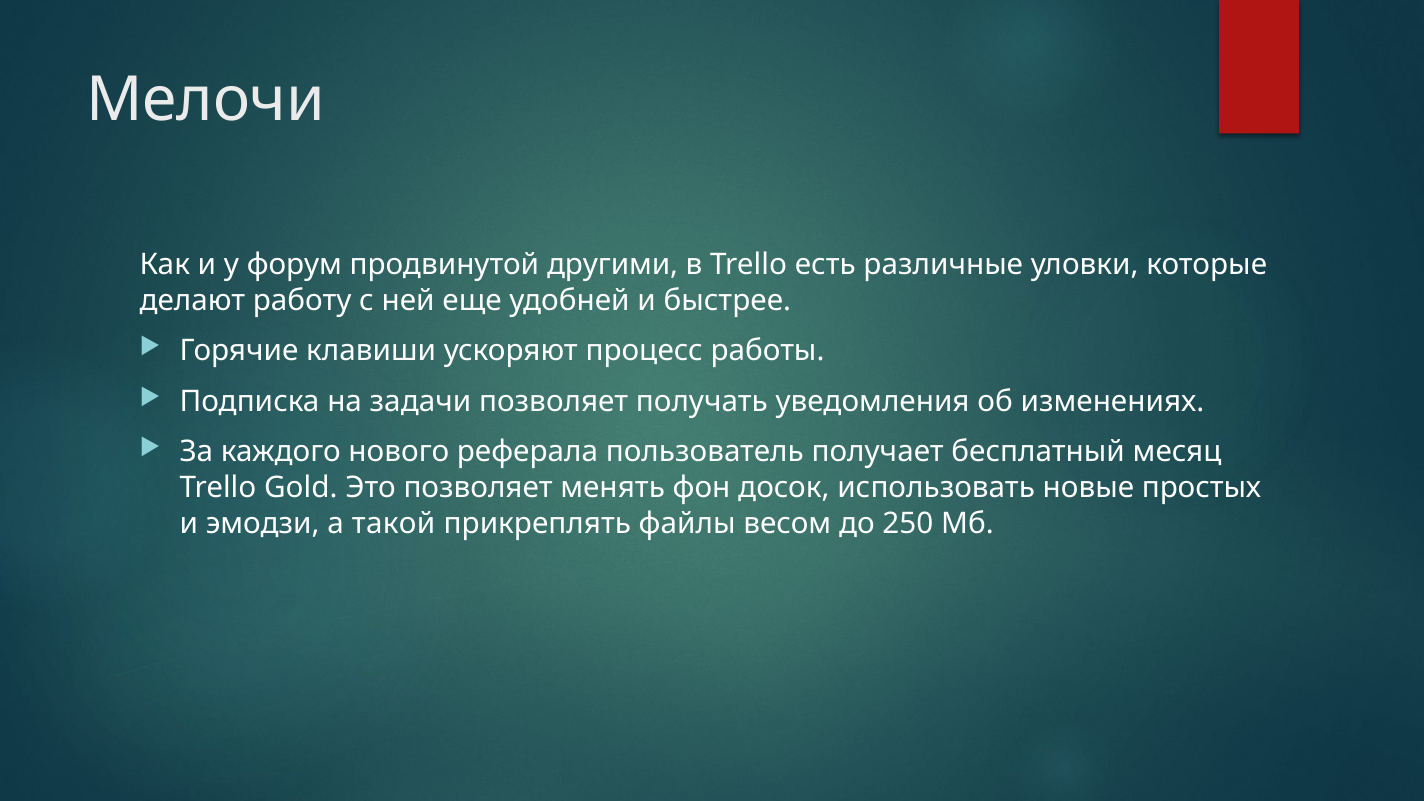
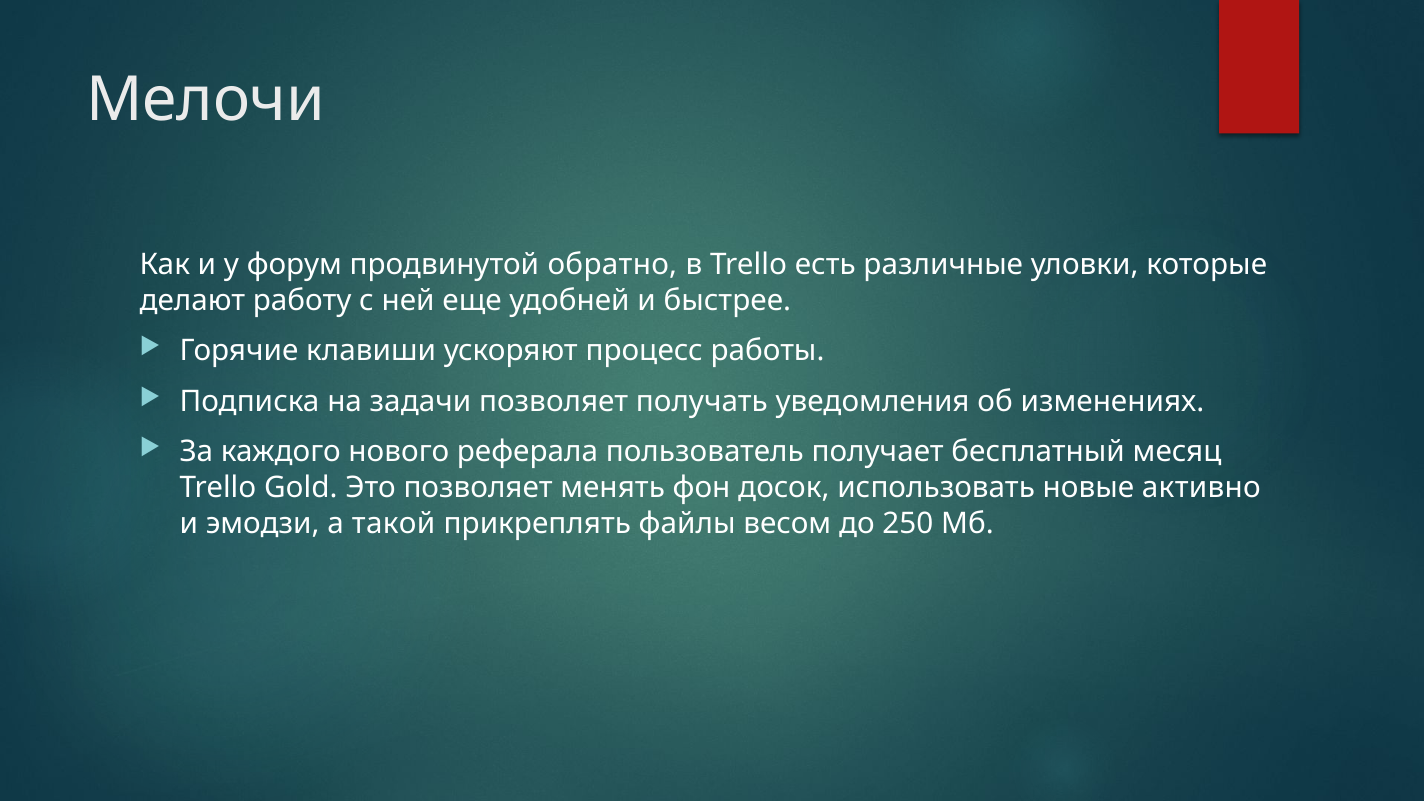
другими: другими -> обратно
простых: простых -> активно
